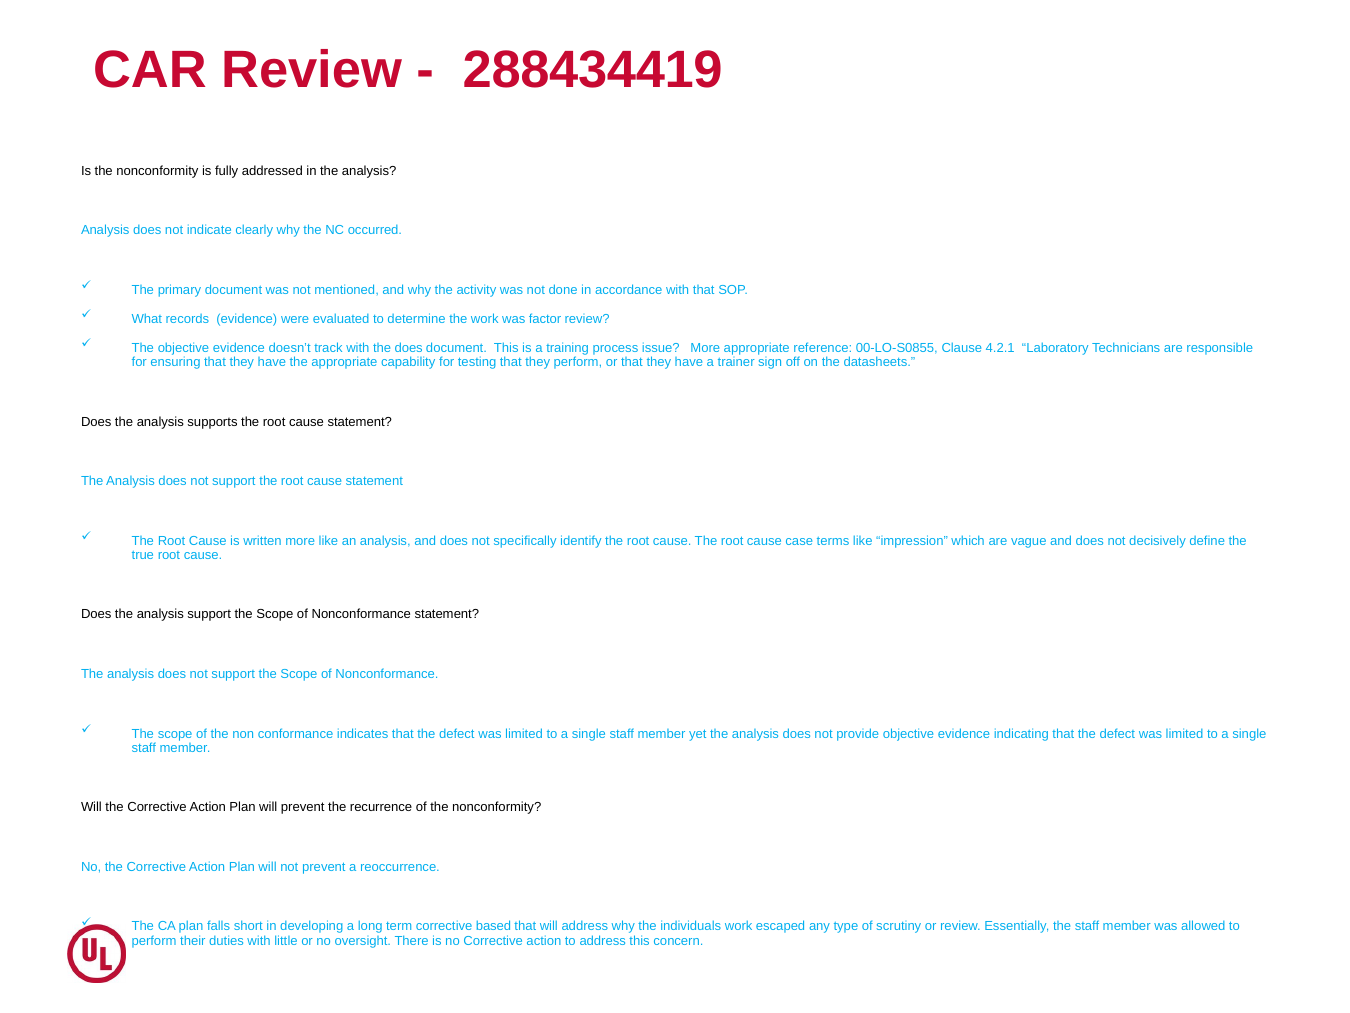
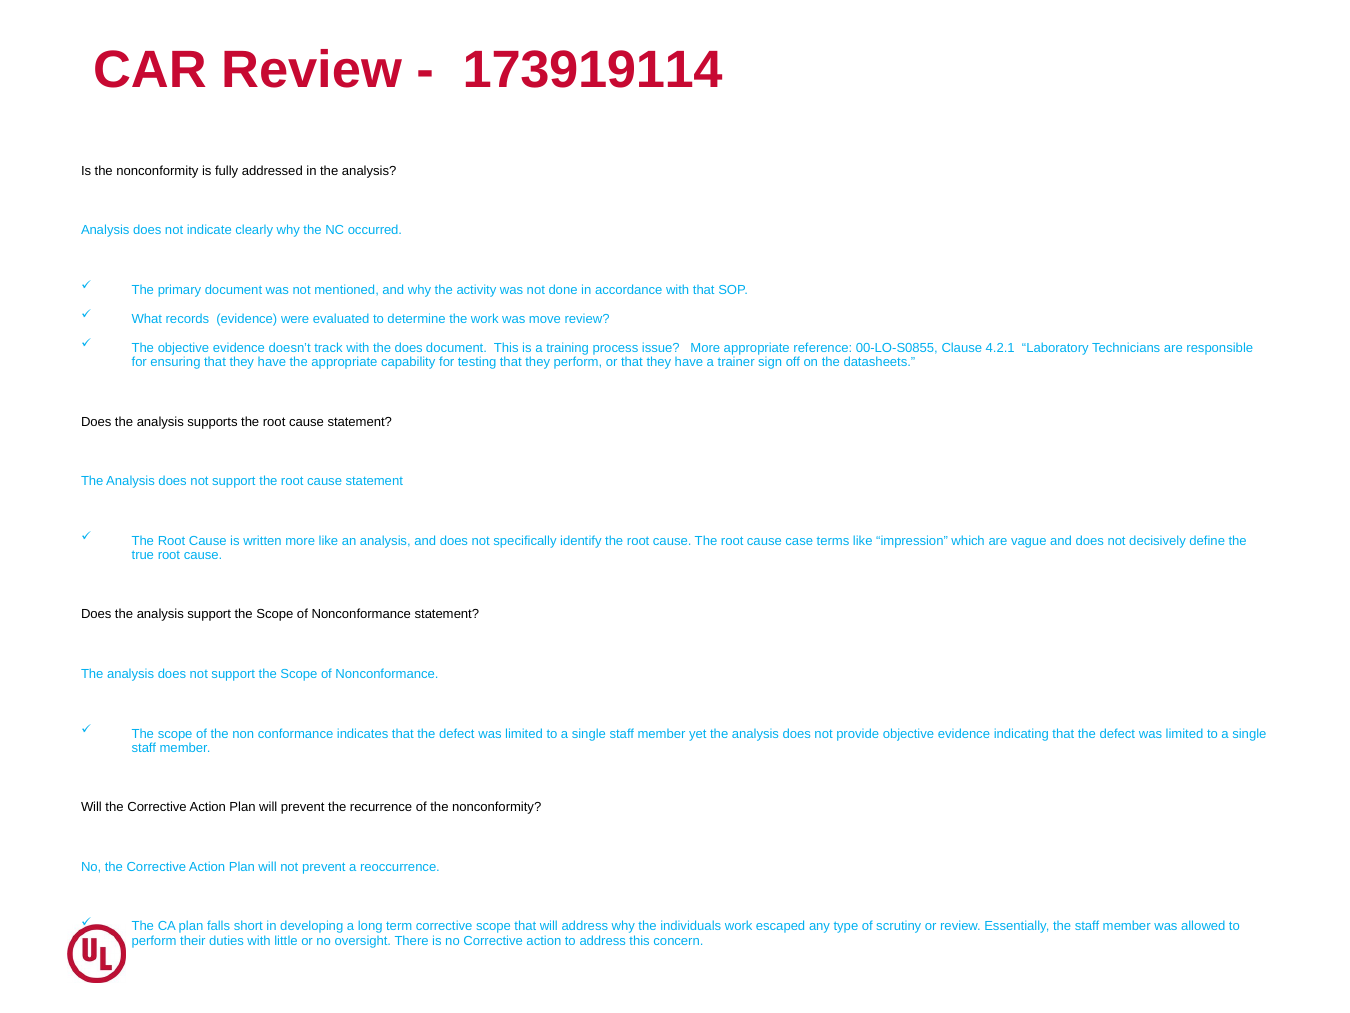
288434419: 288434419 -> 173919114
factor: factor -> move
corrective based: based -> scope
